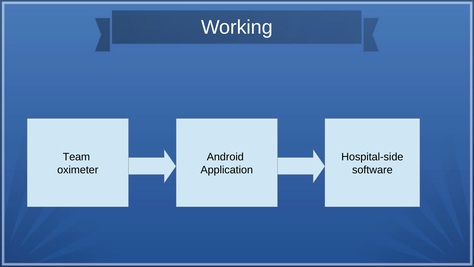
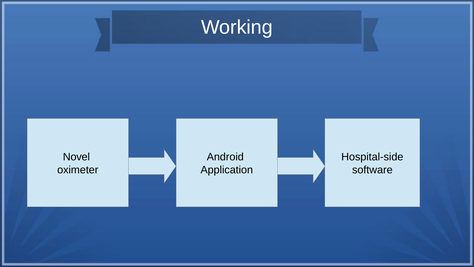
Team: Team -> Novel
